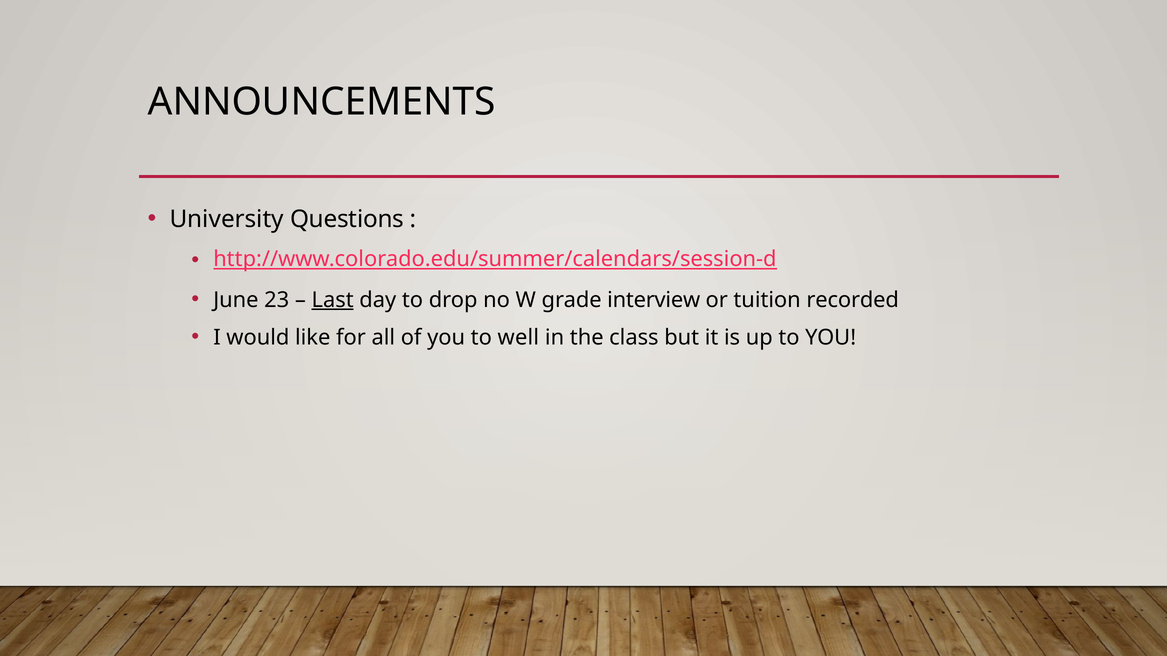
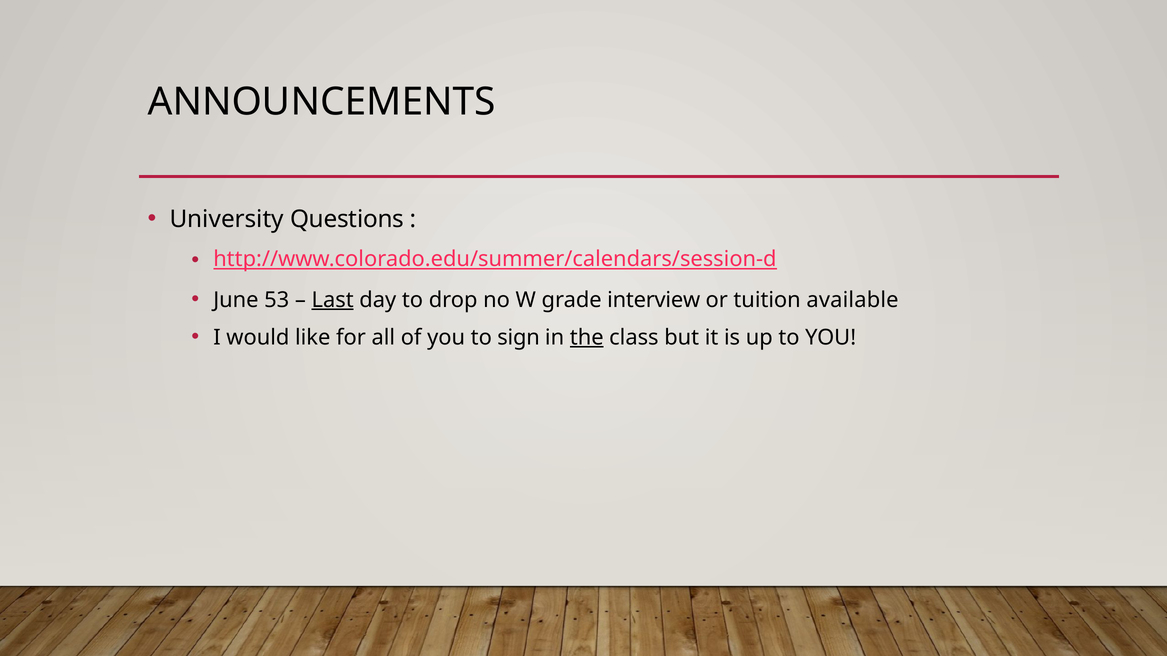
23: 23 -> 53
recorded: recorded -> available
well: well -> sign
the underline: none -> present
